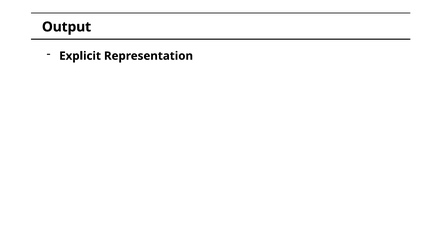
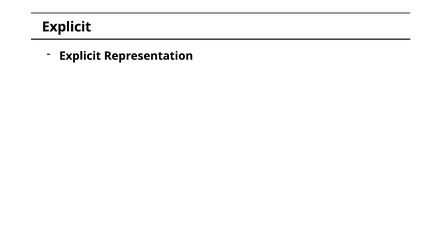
Output at (67, 27): Output -> Explicit
